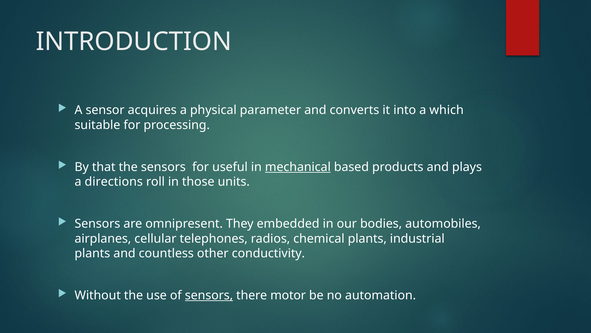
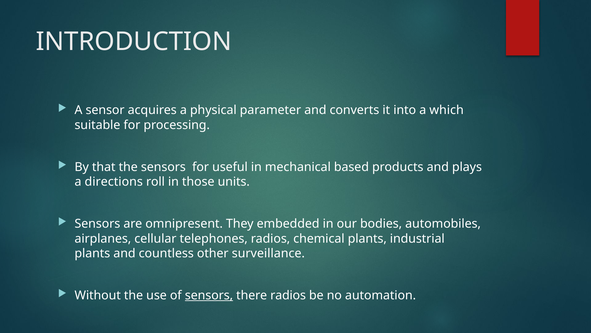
mechanical underline: present -> none
conductivity: conductivity -> surveillance
there motor: motor -> radios
